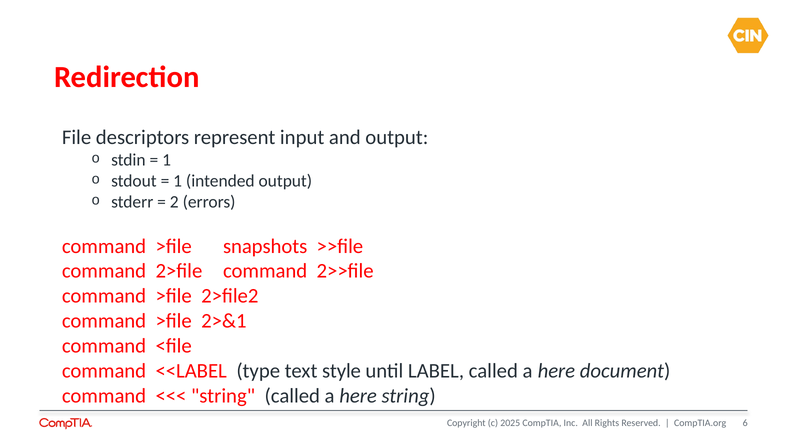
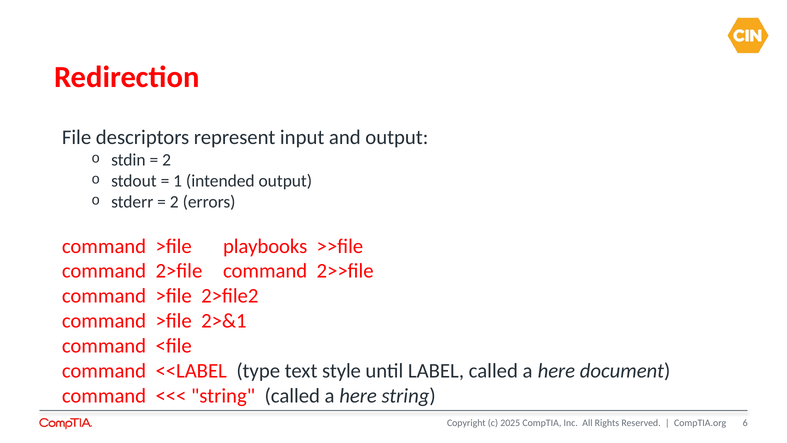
1 at (167, 160): 1 -> 2
snapshots: snapshots -> playbooks
